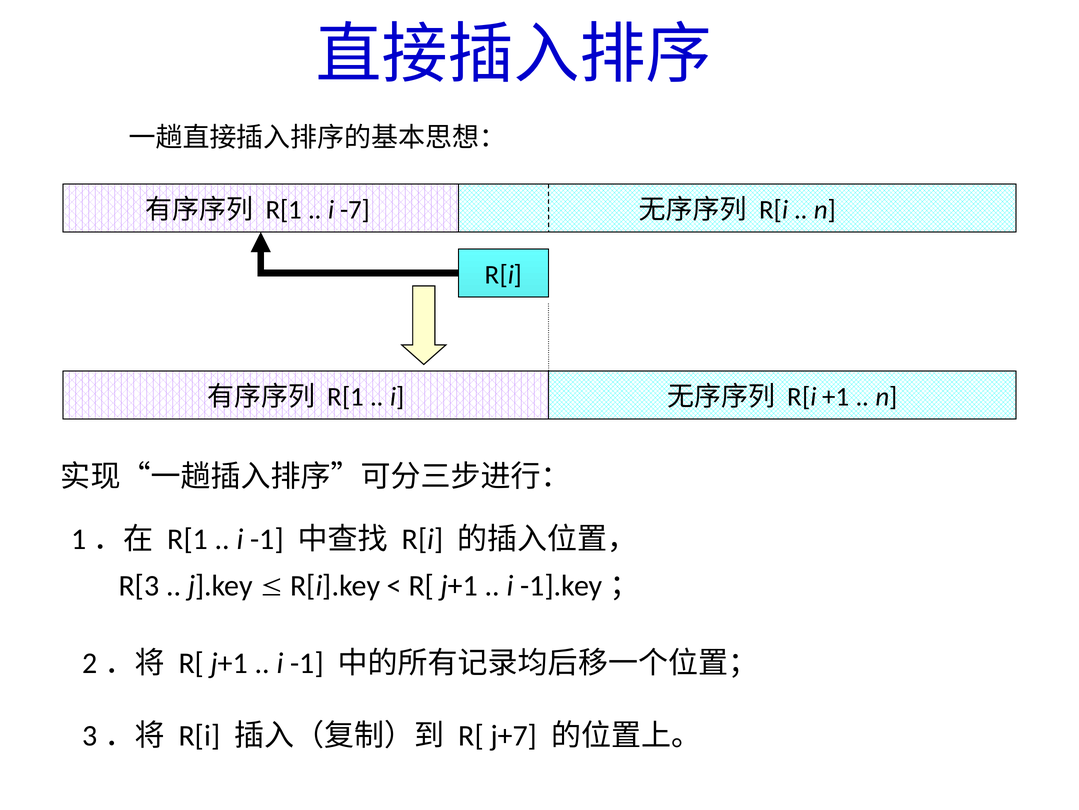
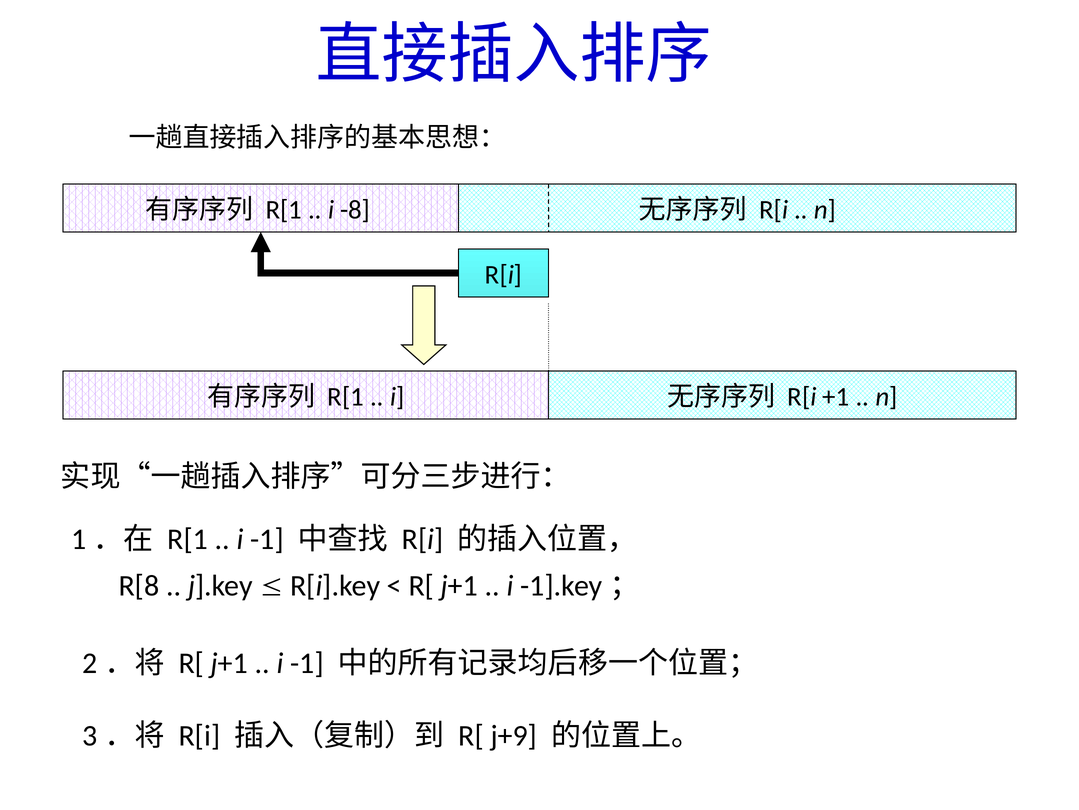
-7: -7 -> -8
R[3: R[3 -> R[8
j+7: j+7 -> j+9
